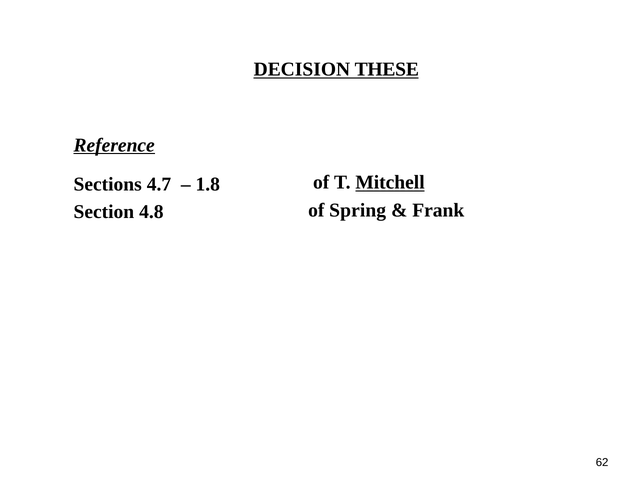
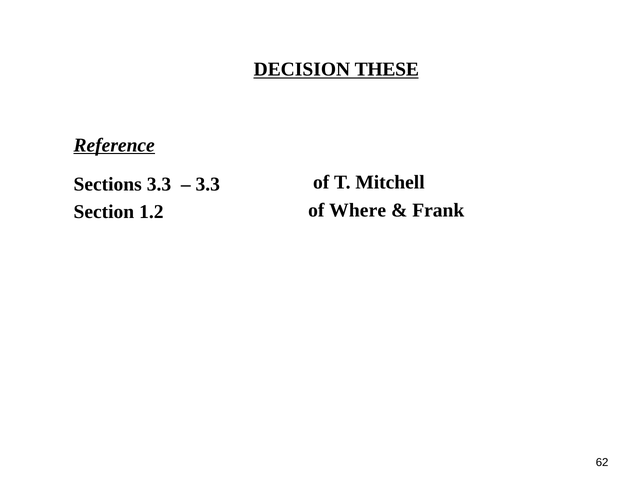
Mitchell underline: present -> none
Sections 4.7: 4.7 -> 3.3
1.8 at (208, 184): 1.8 -> 3.3
Spring: Spring -> Where
4.8: 4.8 -> 1.2
